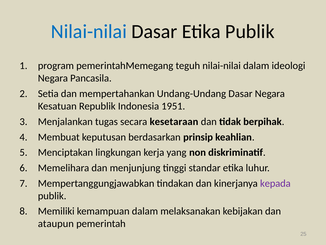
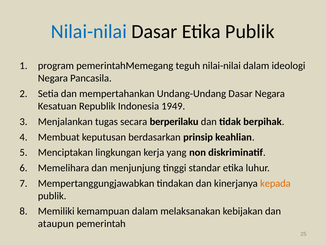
1951: 1951 -> 1949
kesetaraan: kesetaraan -> berperilaku
kepada colour: purple -> orange
